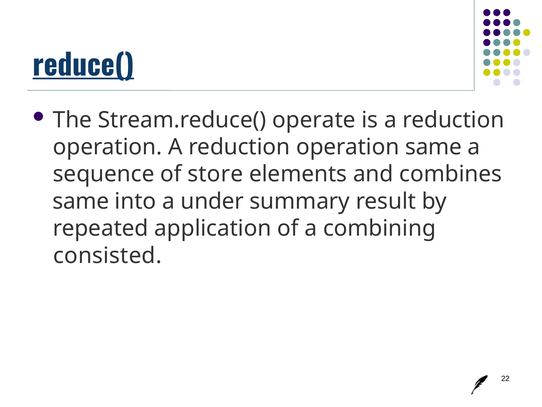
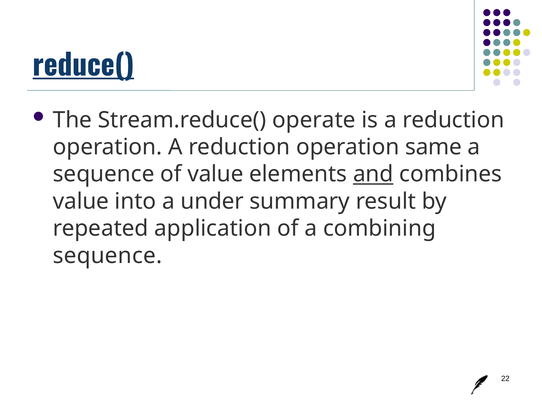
of store: store -> value
and underline: none -> present
same at (81, 201): same -> value
consisted at (107, 255): consisted -> sequence
